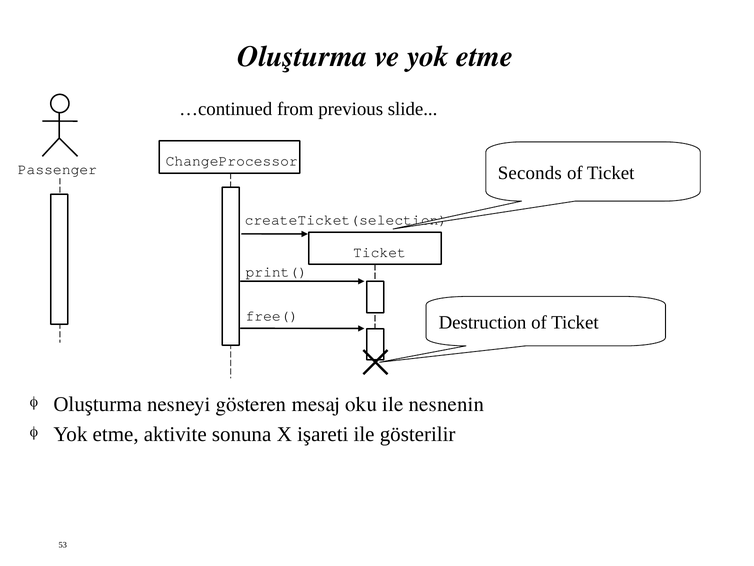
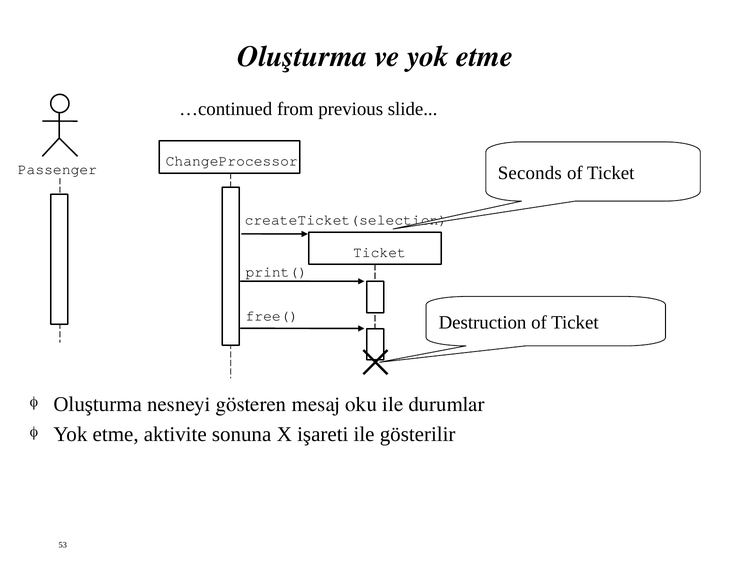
nesnenin: nesnenin -> durumlar
